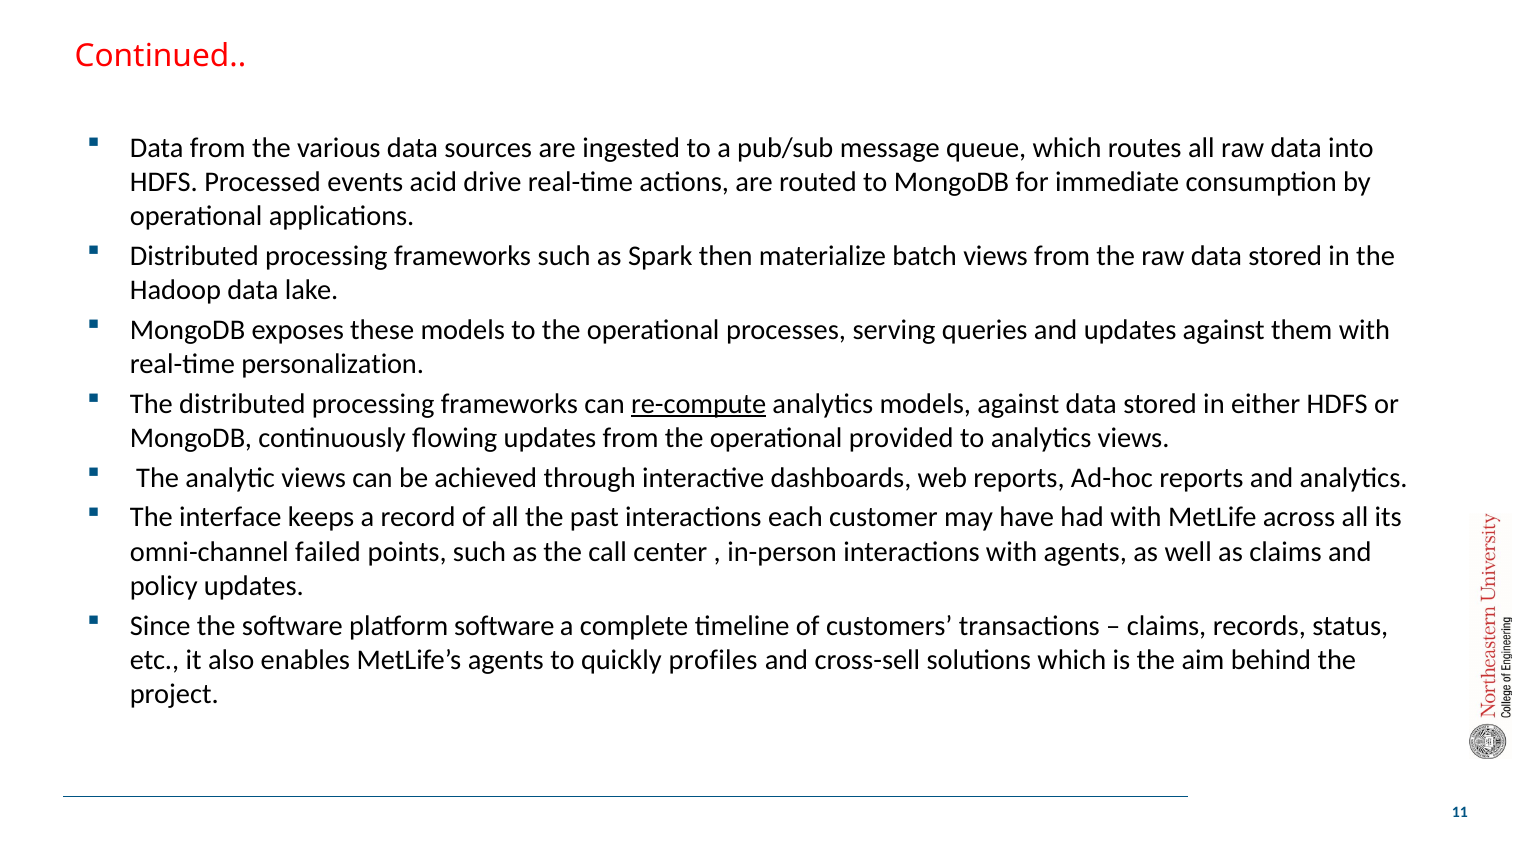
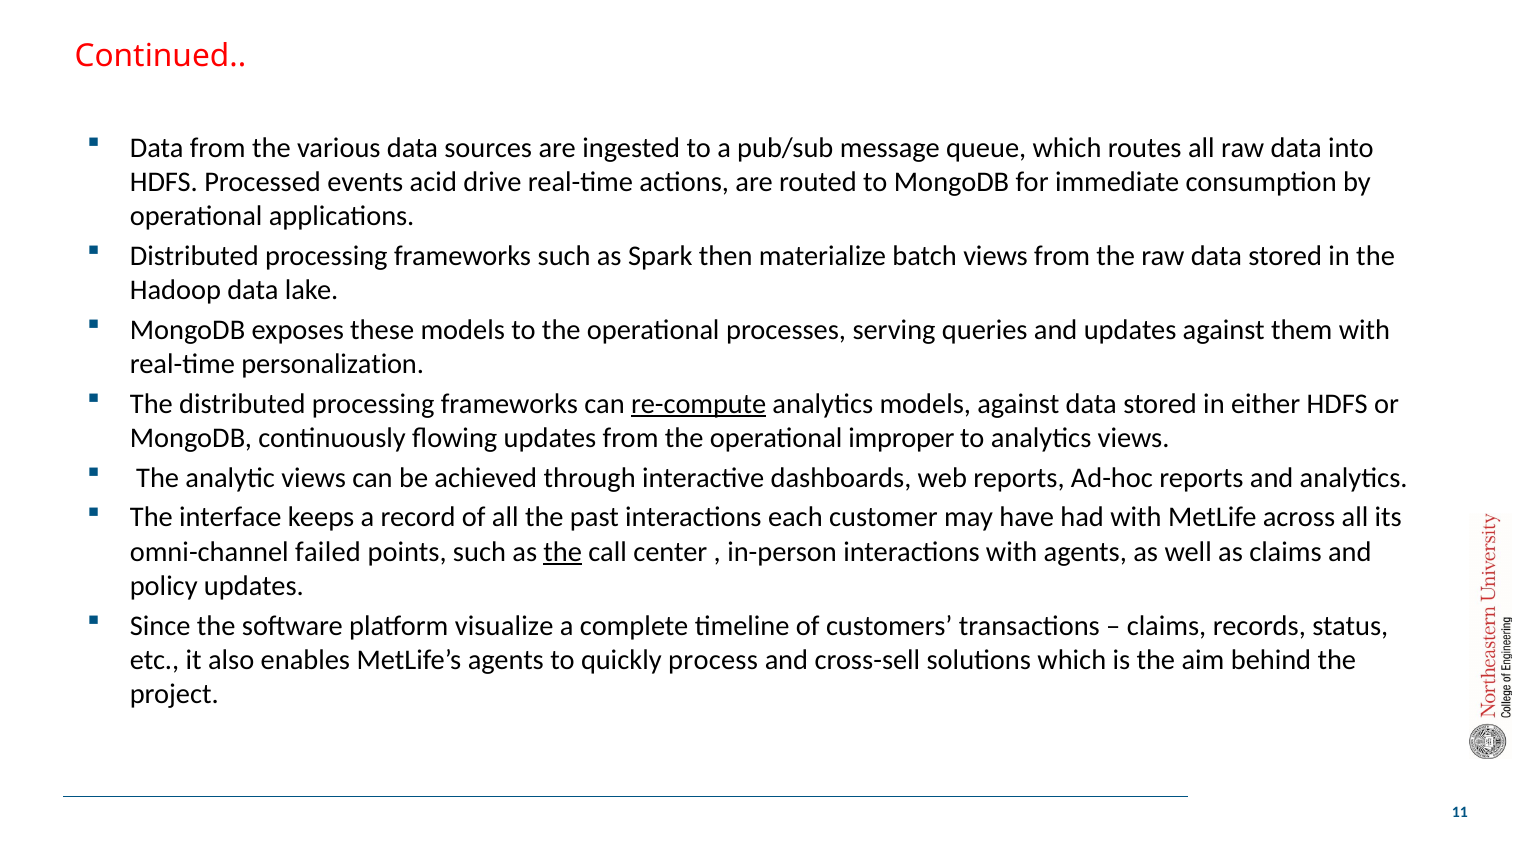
provided: provided -> improper
the at (563, 552) underline: none -> present
platform software: software -> visualize
profiles: profiles -> process
